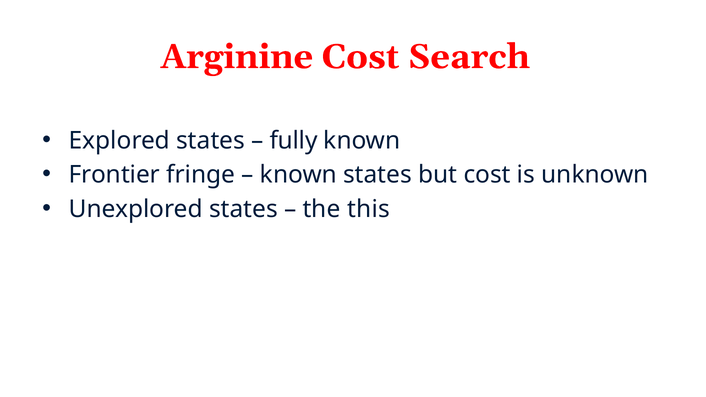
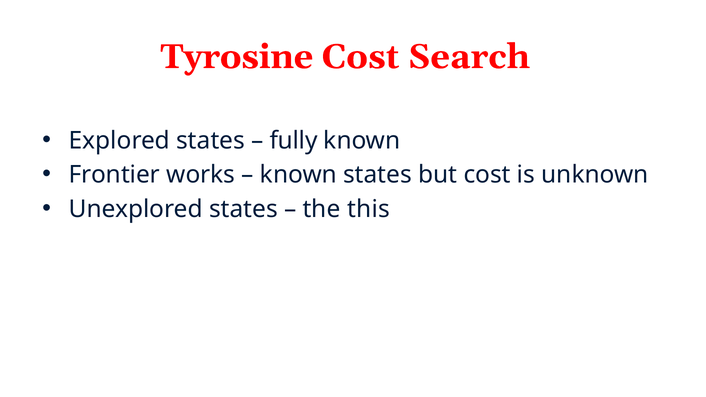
Arginine: Arginine -> Tyrosine
fringe: fringe -> works
